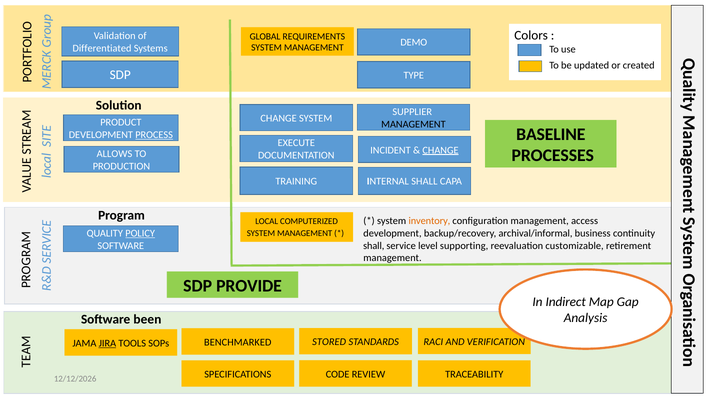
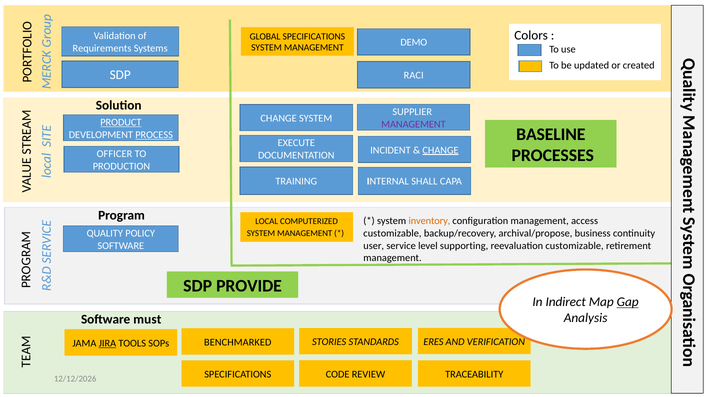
GLOBAL REQUIREMENTS: REQUIREMENTS -> SPECIFICATIONS
Differentiated: Differentiated -> Requirements
TYPE: TYPE -> RACI
PRODUCT underline: none -> present
MANAGEMENT at (413, 124) colour: black -> purple
ALLOWS: ALLOWS -> OFFICER
POLICY underline: present -> none
development at (392, 234): development -> customizable
archival/informal: archival/informal -> archival/propose
shall at (374, 246): shall -> user
Gap underline: none -> present
been: been -> must
RACI: RACI -> ERES
STORED: STORED -> STORIES
